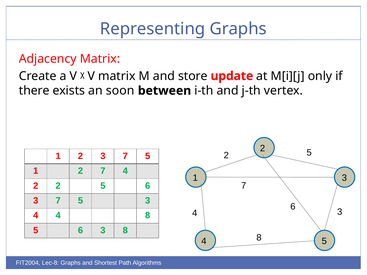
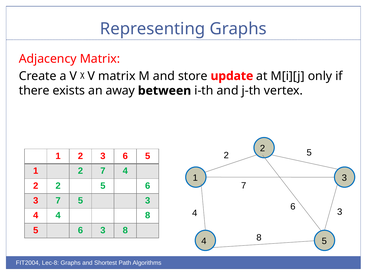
soon: soon -> away
2 3 7: 7 -> 6
